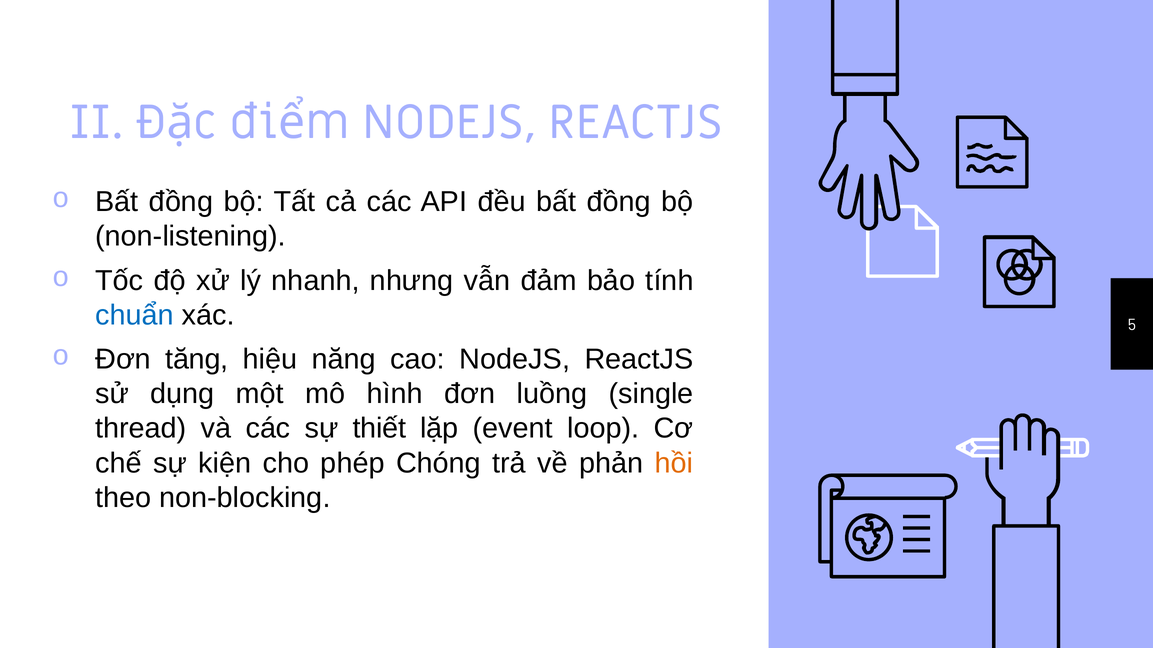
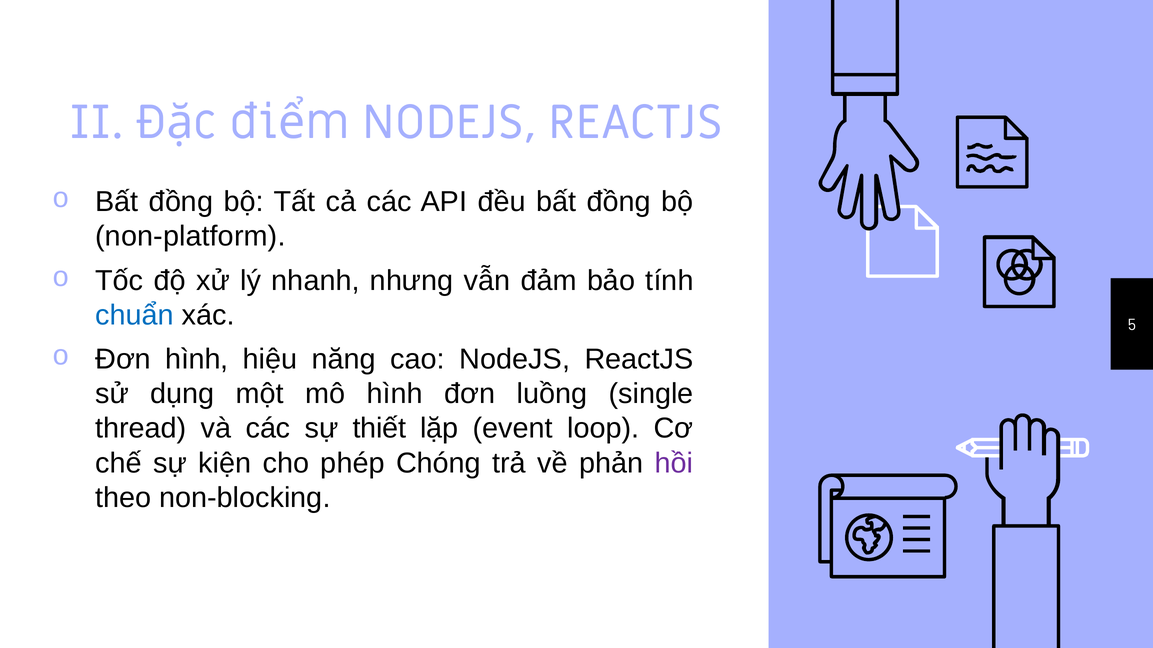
non-listening: non-listening -> non-platform
Đơn tăng: tăng -> hình
hồi colour: orange -> purple
